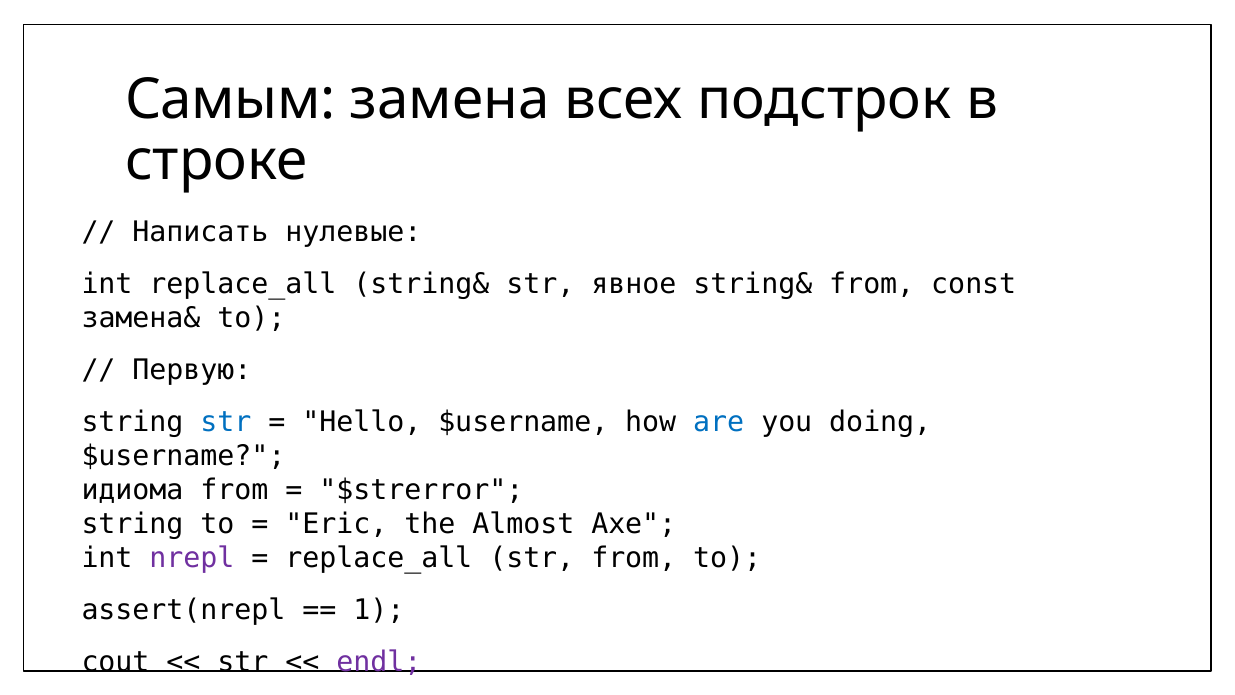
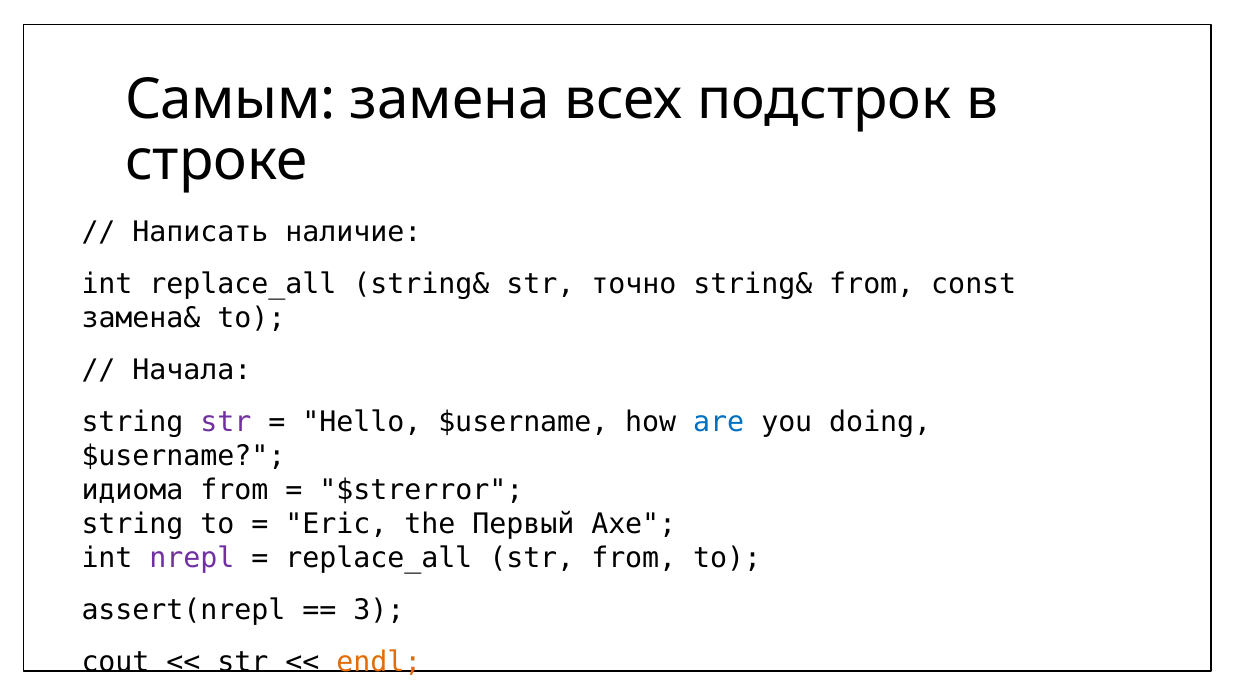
нулевые: нулевые -> наличие
явное: явное -> точно
Первую: Первую -> Начала
str at (226, 422) colour: blue -> purple
Almost: Almost -> Первый
1: 1 -> 3
endl colour: purple -> orange
